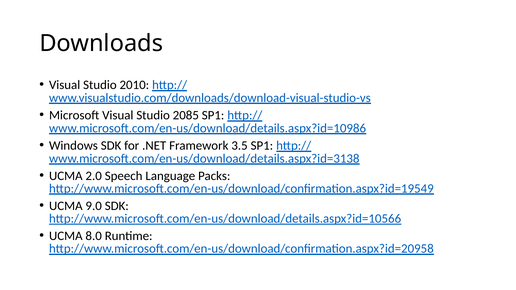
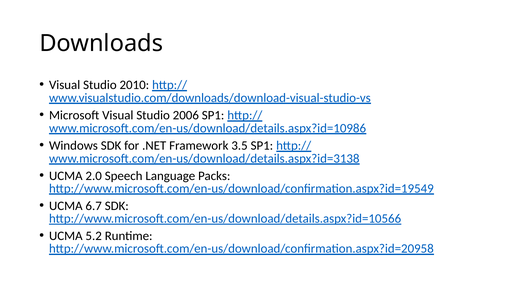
2085: 2085 -> 2006
9.0: 9.0 -> 6.7
8.0: 8.0 -> 5.2
